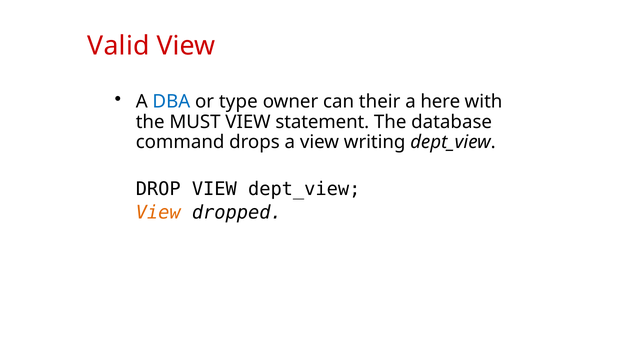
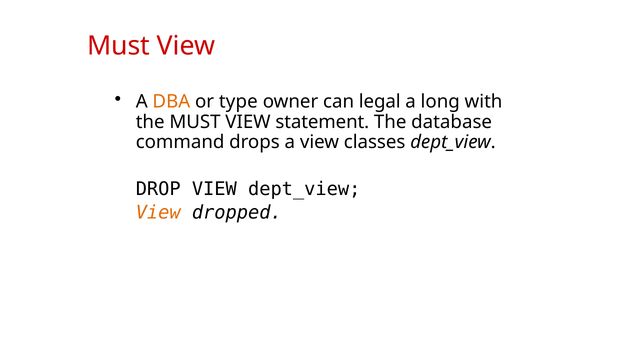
Valid at (119, 46): Valid -> Must
DBA colour: blue -> orange
their: their -> legal
here: here -> long
writing: writing -> classes
